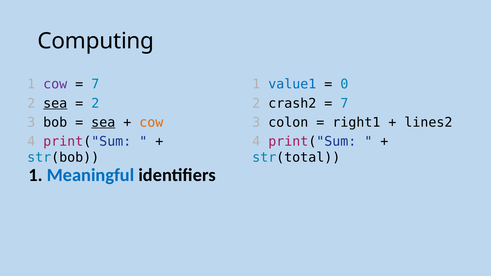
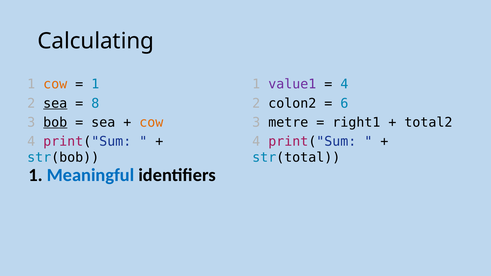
Computing: Computing -> Calculating
cow at (55, 84) colour: purple -> orange
7 at (95, 84): 7 -> 1
value1 colour: blue -> purple
0 at (344, 84): 0 -> 4
2 at (95, 103): 2 -> 8
crash2: crash2 -> colon2
7 at (344, 103): 7 -> 6
bob underline: none -> present
sea at (103, 122) underline: present -> none
colon: colon -> metre
lines2: lines2 -> total2
